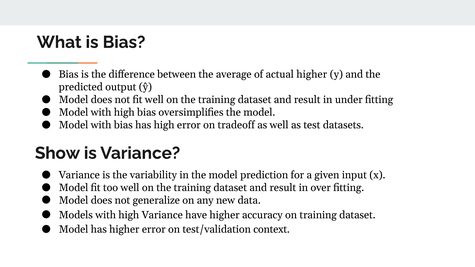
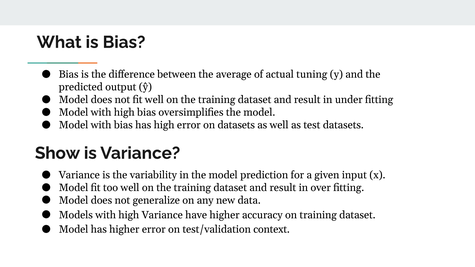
actual higher: higher -> tuning
on tradeoff: tradeoff -> datasets
